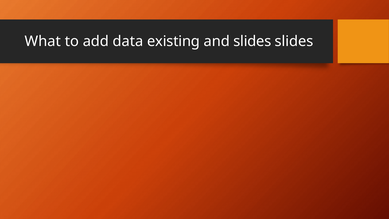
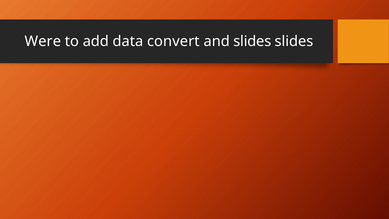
What: What -> Were
existing: existing -> convert
